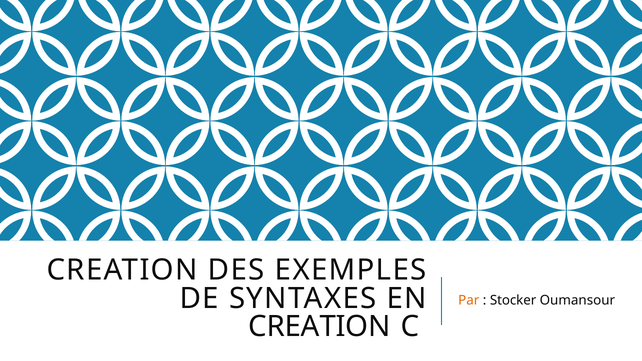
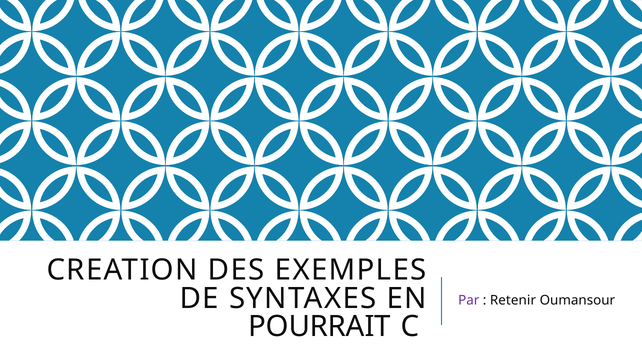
Par colour: orange -> purple
Stocker: Stocker -> Retenir
CREATION at (319, 327): CREATION -> POURRAIT
